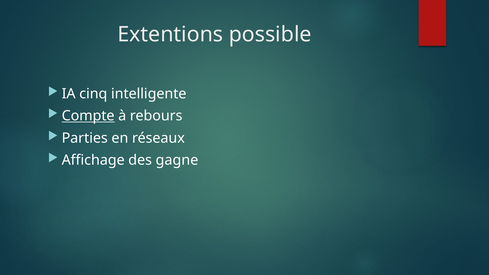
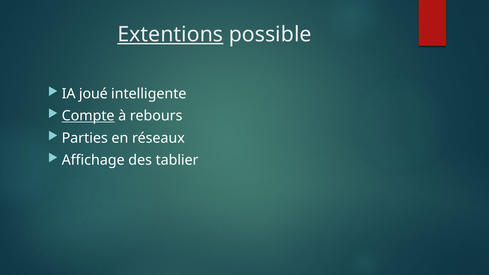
Extentions underline: none -> present
cinq: cinq -> joué
gagne: gagne -> tablier
